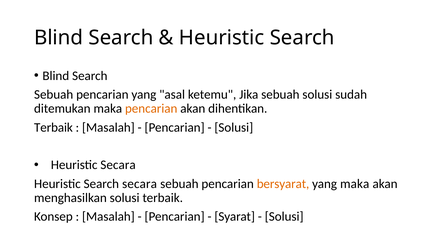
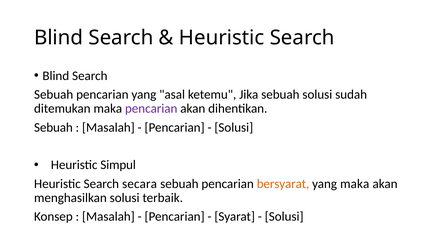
pencarian at (151, 108) colour: orange -> purple
Terbaik at (53, 127): Terbaik -> Sebuah
Heuristic Secara: Secara -> Simpul
